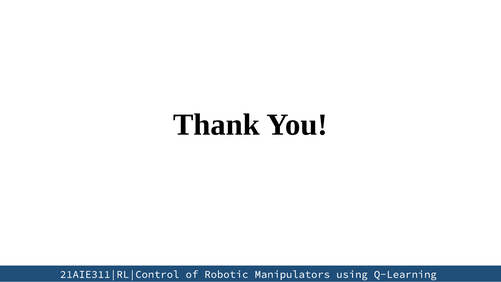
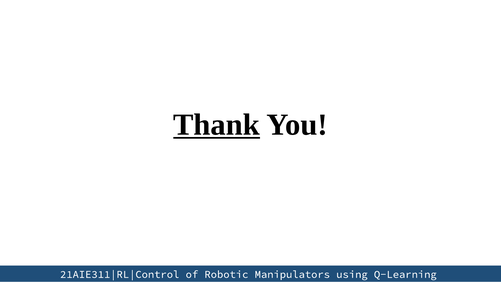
Thank underline: none -> present
